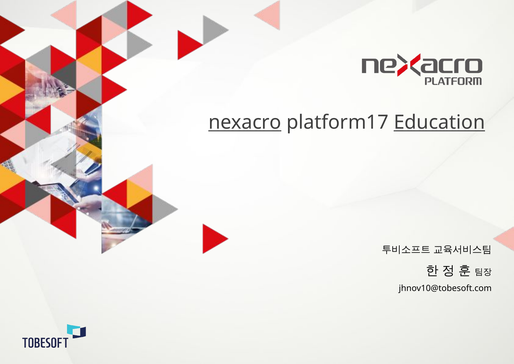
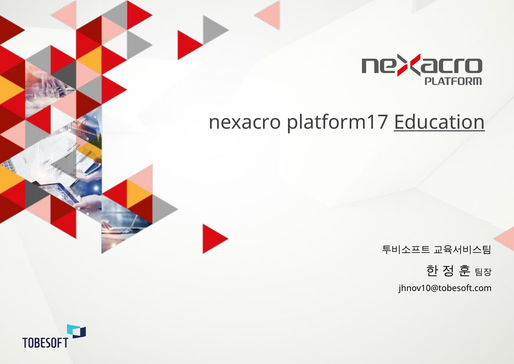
nexacro underline: present -> none
